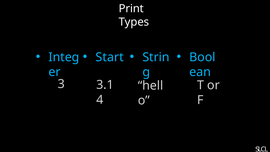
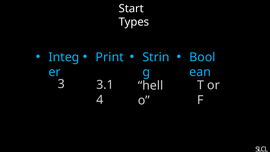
Print: Print -> Start
Start: Start -> Print
